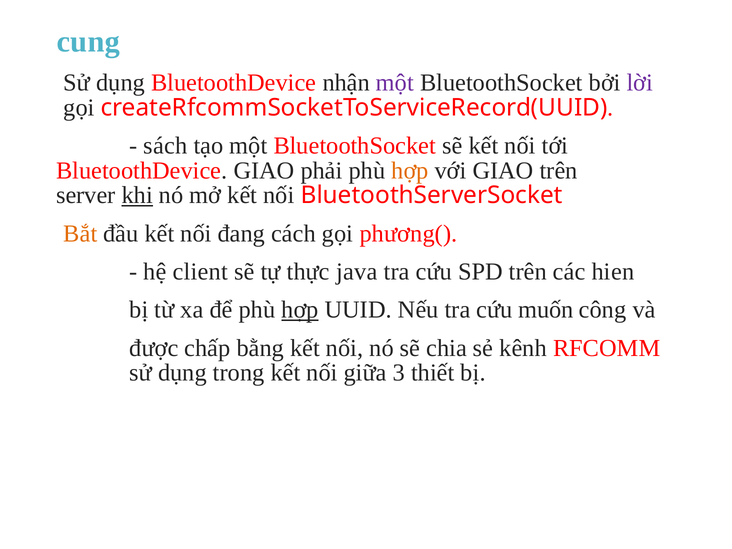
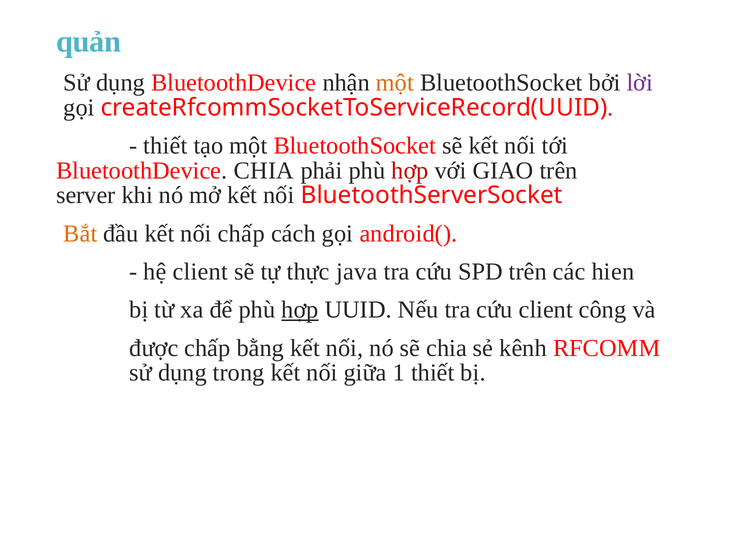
cung: cung -> quản
một at (395, 83) colour: purple -> orange
sách at (165, 146): sách -> thiết
BluetoothDevice GIAO: GIAO -> CHIA
hợp at (410, 171) colour: orange -> red
khi underline: present -> none
nối đang: đang -> chấp
phương(: phương( -> android(
cứu muốn: muốn -> client
3: 3 -> 1
